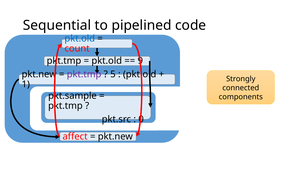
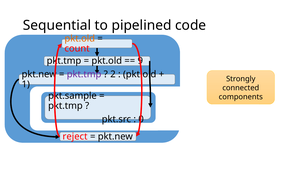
pkt.old at (80, 38) colour: blue -> orange
5: 5 -> 2
affect: affect -> reject
